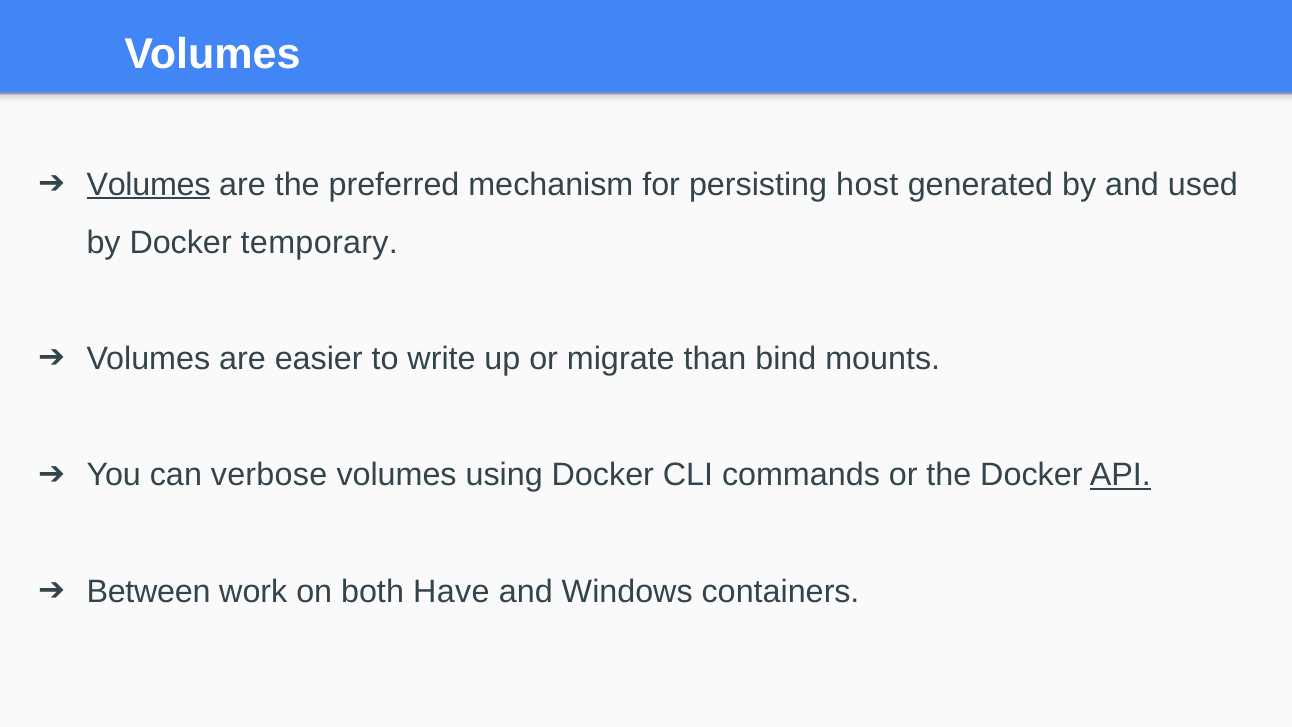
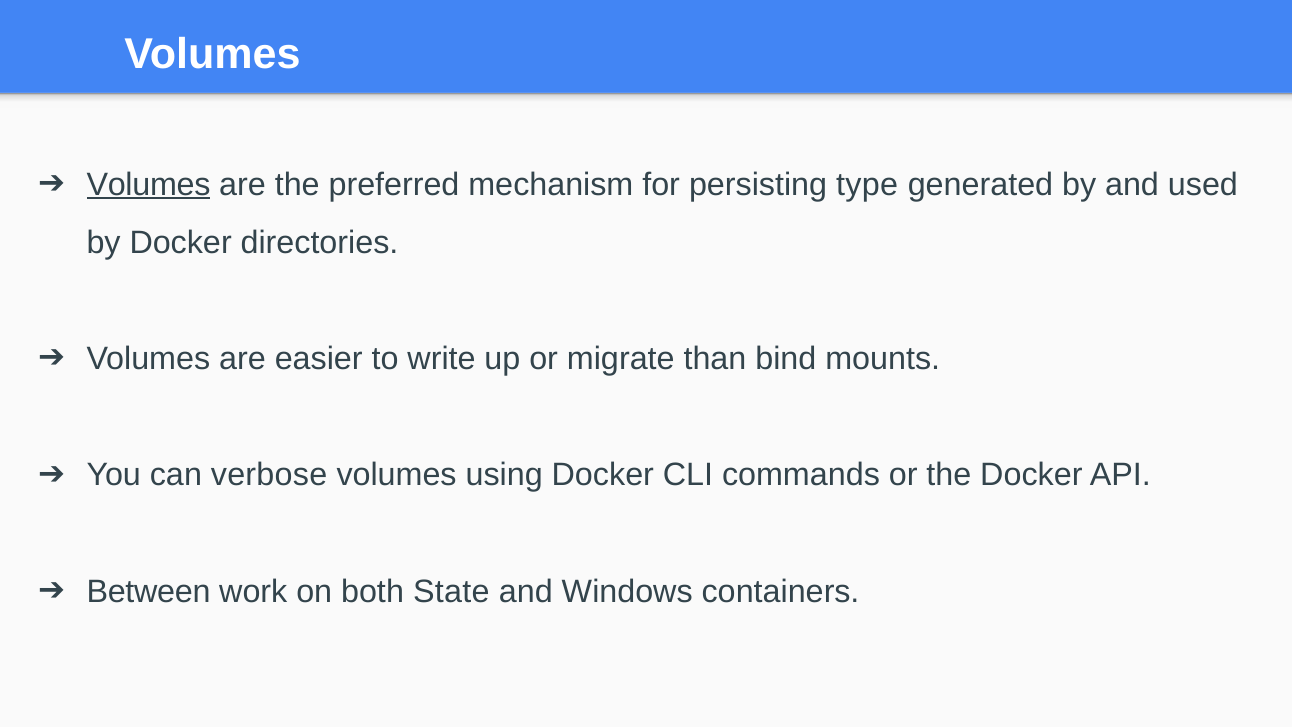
host: host -> type
temporary: temporary -> directories
API underline: present -> none
Have: Have -> State
